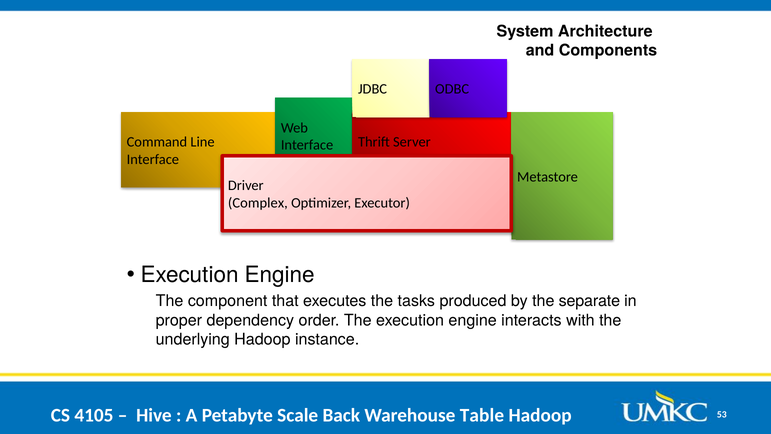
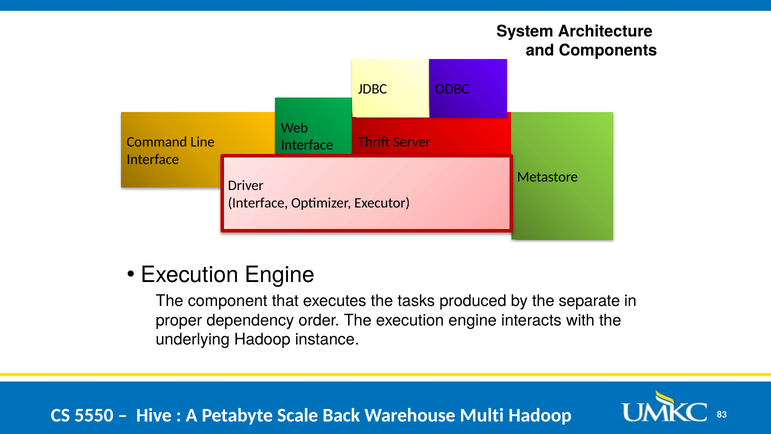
Complex at (258, 203): Complex -> Interface
4105: 4105 -> 5550
Table: Table -> Multi
53: 53 -> 83
